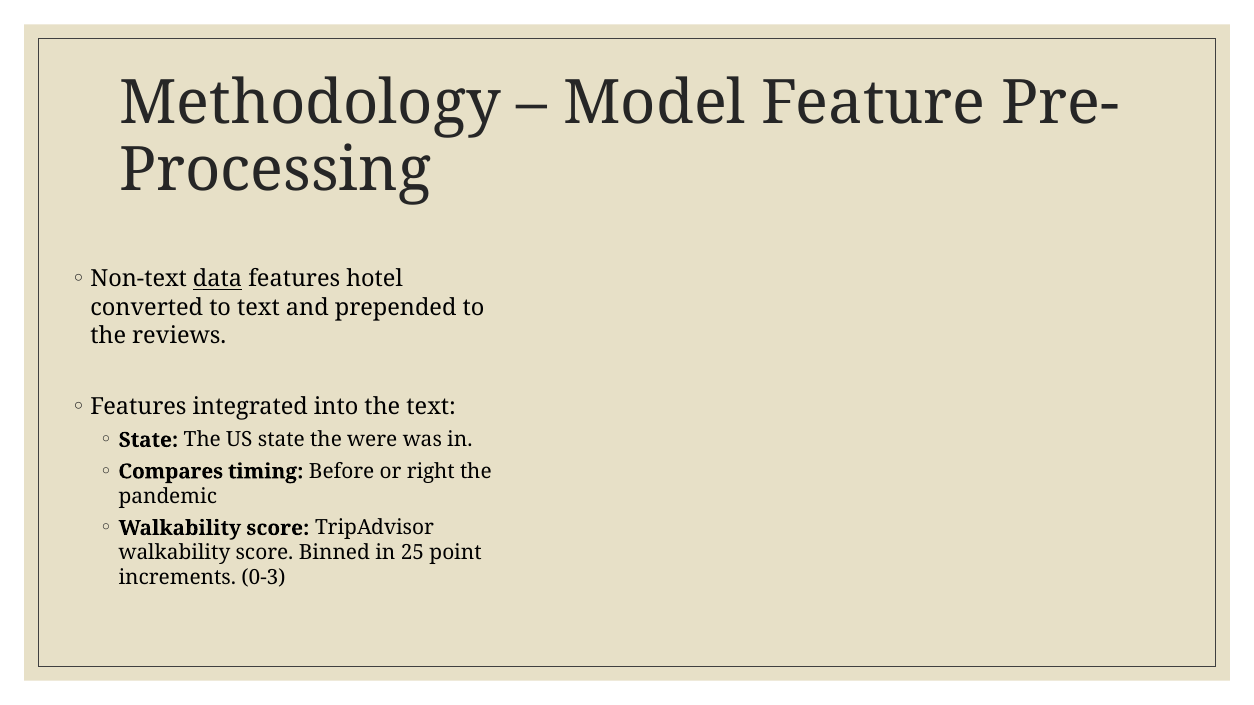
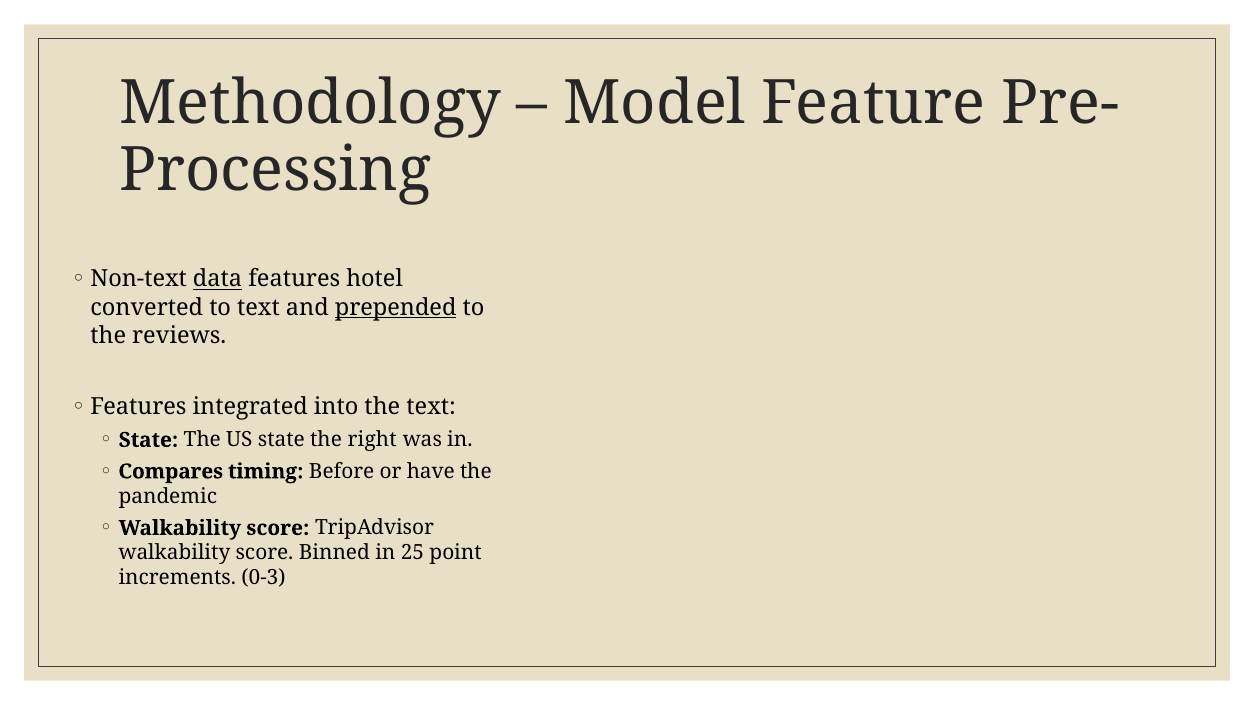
prepended underline: none -> present
were: were -> right
right: right -> have
